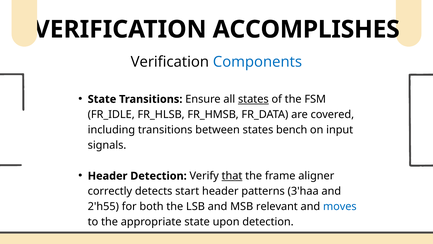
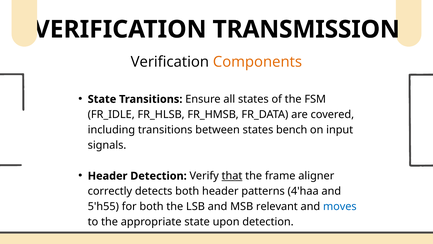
ACCOMPLISHES: ACCOMPLISHES -> TRANSMISSION
Components colour: blue -> orange
states at (253, 99) underline: present -> none
detects start: start -> both
3'haa: 3'haa -> 4'haa
2'h55: 2'h55 -> 5'h55
